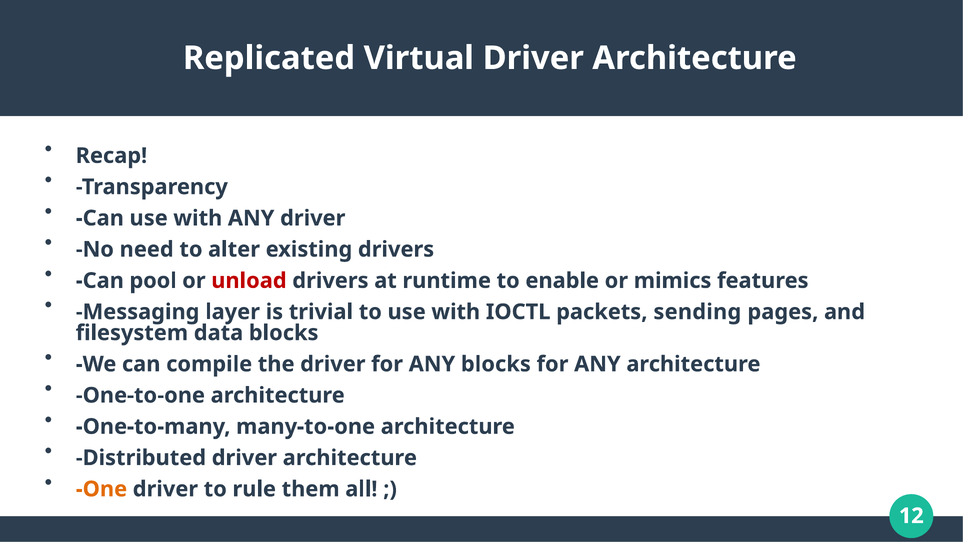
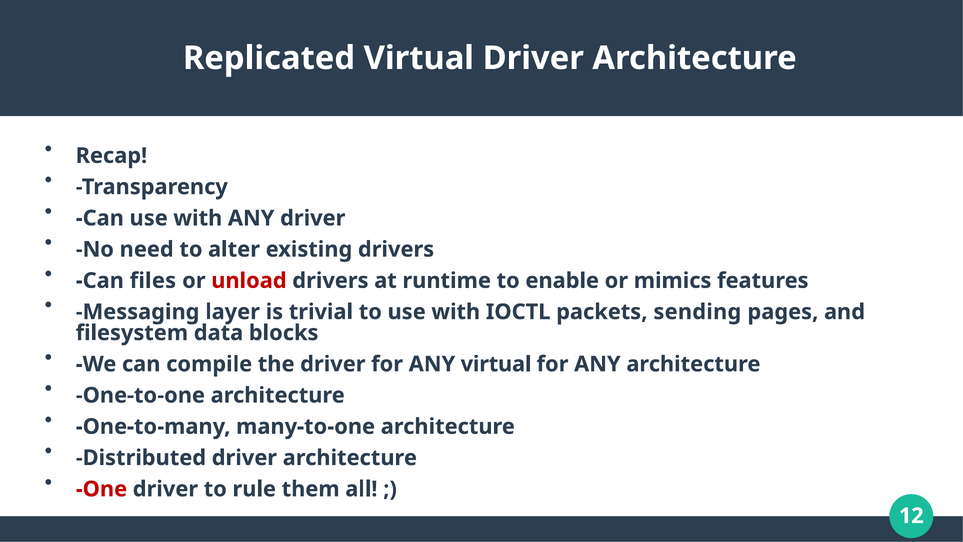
pool: pool -> files
ANY blocks: blocks -> virtual
One colour: orange -> red
